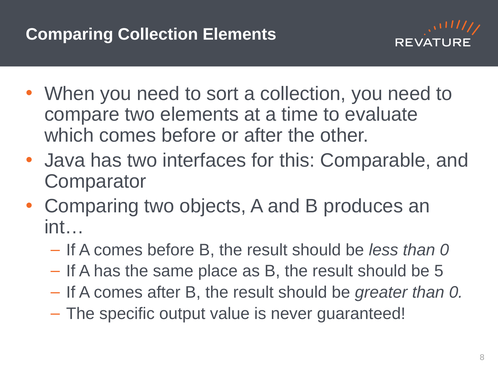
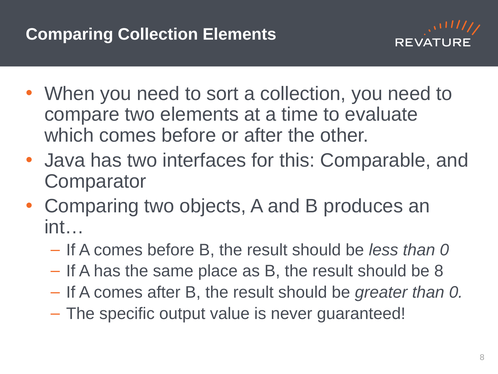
be 5: 5 -> 8
